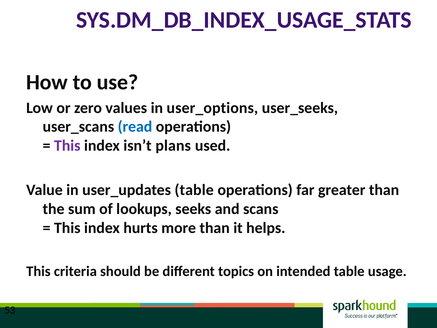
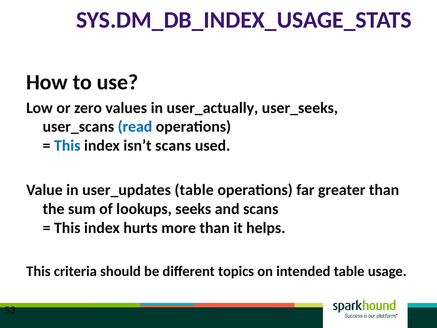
user_options: user_options -> user_actually
This at (67, 146) colour: purple -> blue
isn’t plans: plans -> scans
